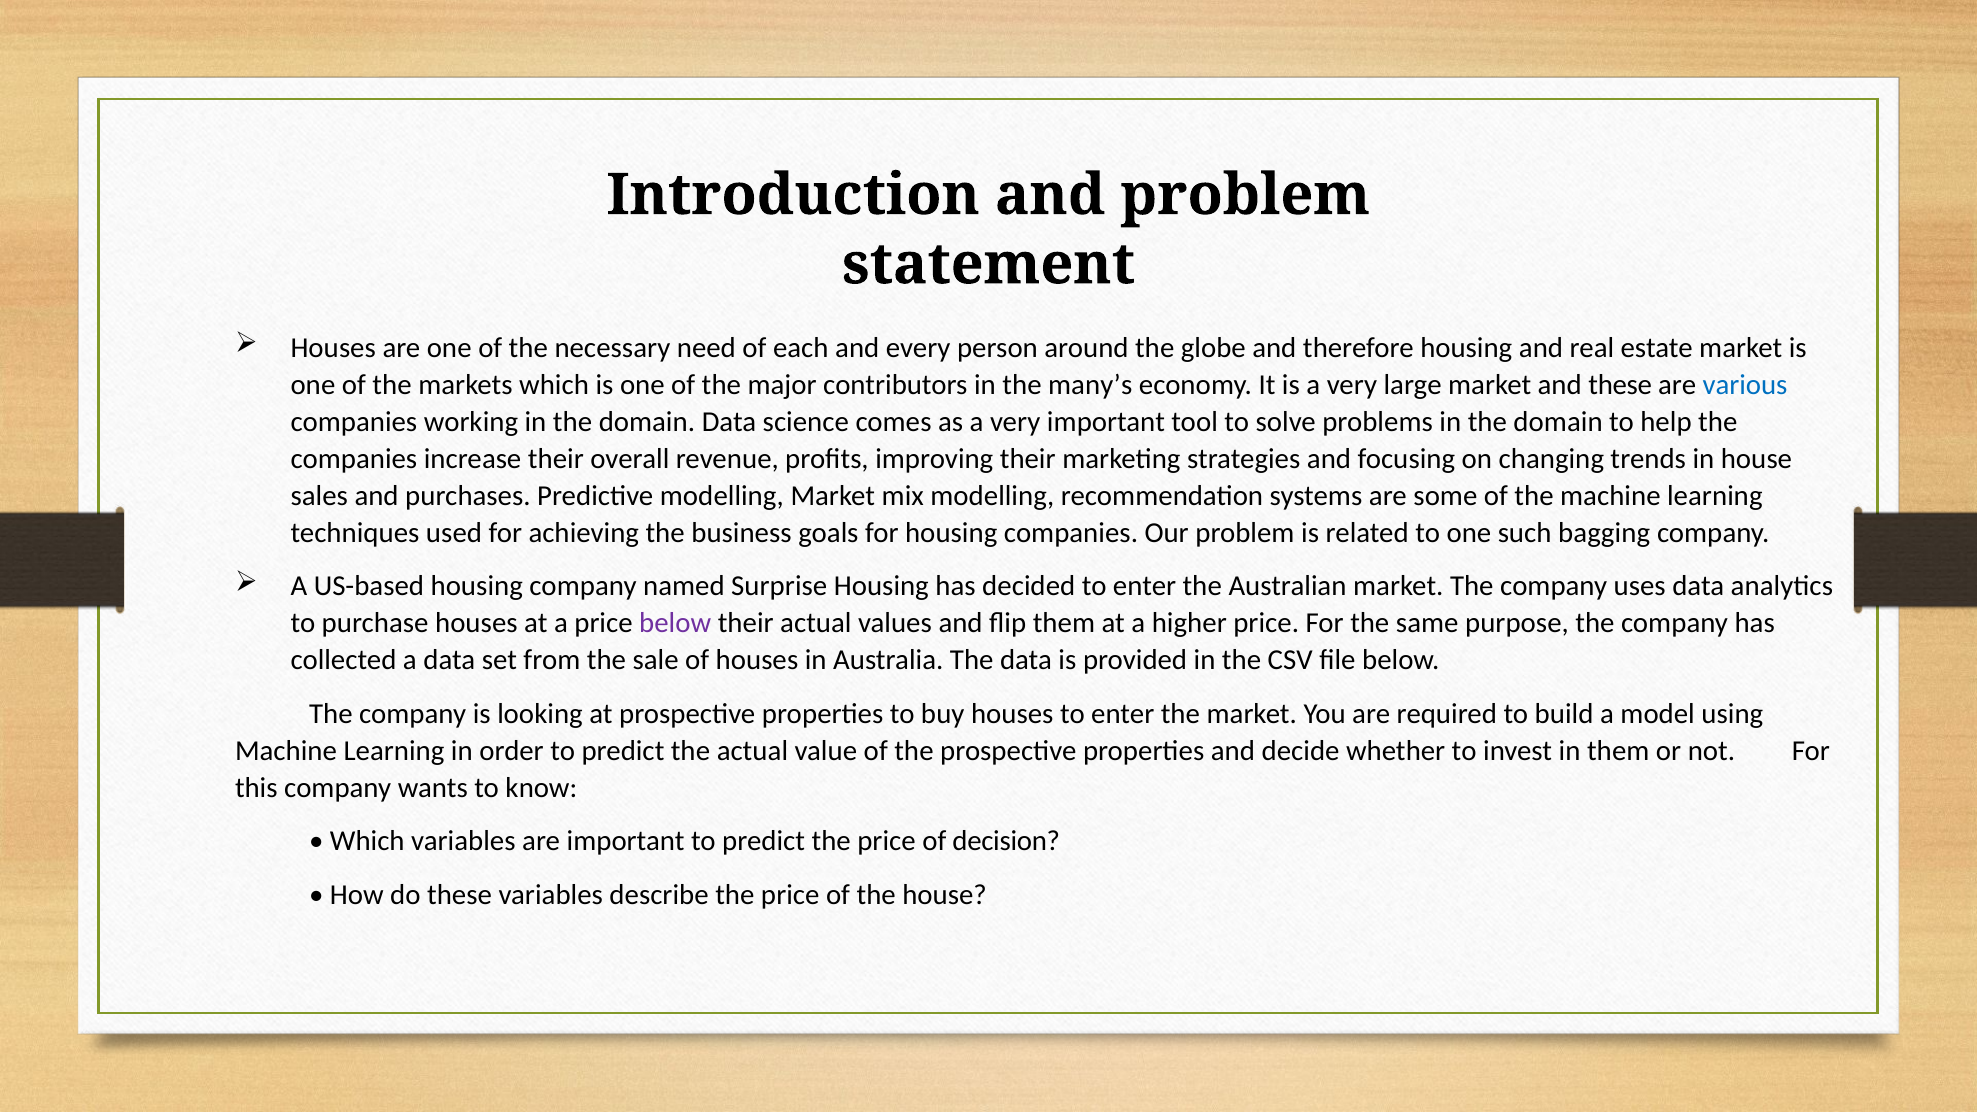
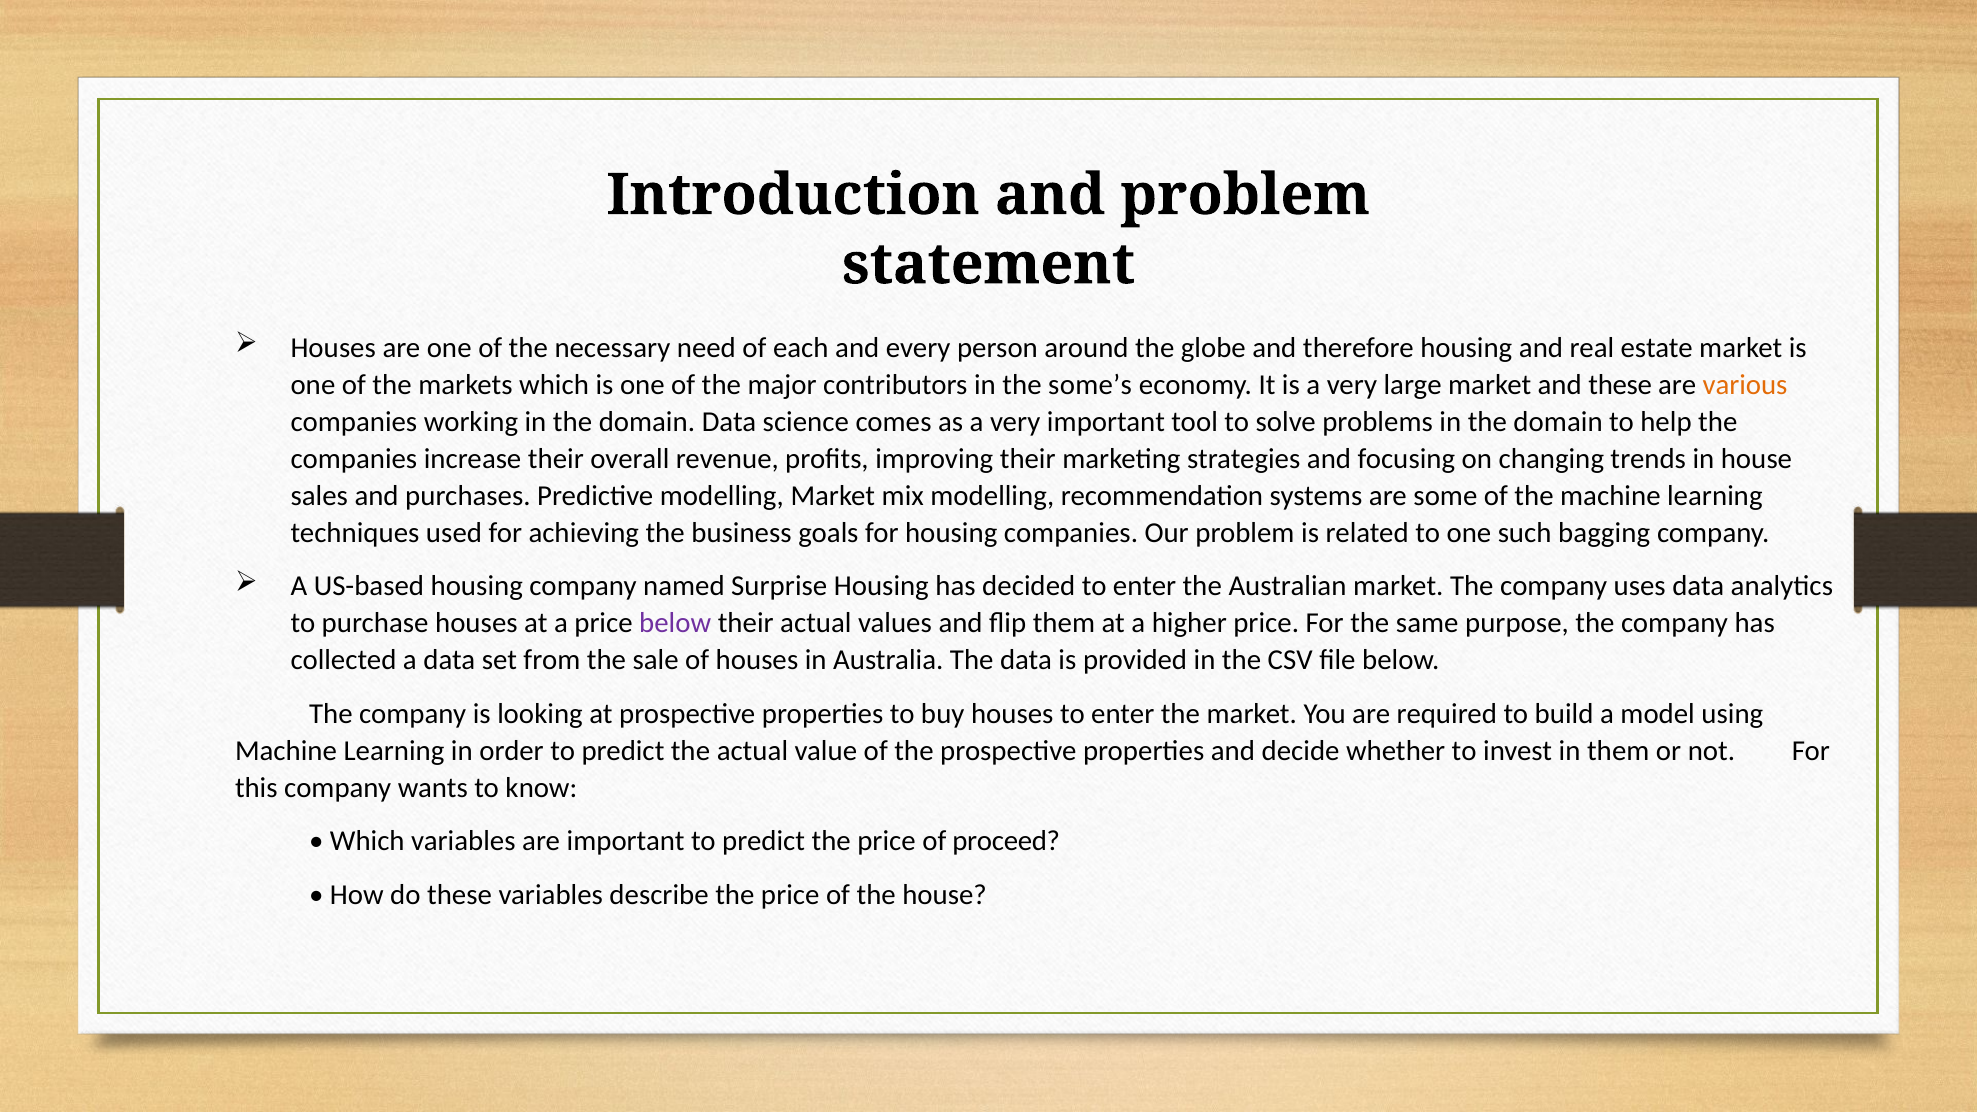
many’s: many’s -> some’s
various colour: blue -> orange
decision: decision -> proceed
